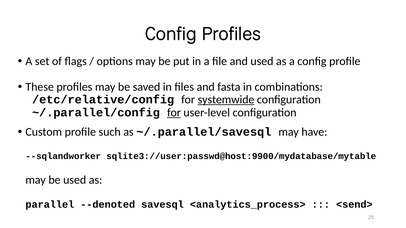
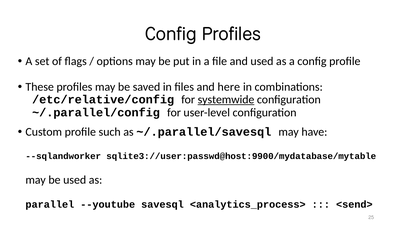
fasta: fasta -> here
for at (174, 113) underline: present -> none
--denoted: --denoted -> --youtube
